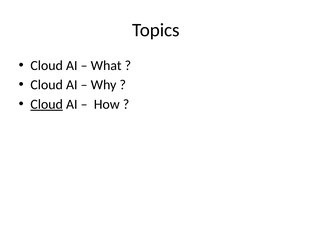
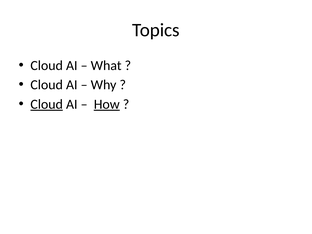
How underline: none -> present
